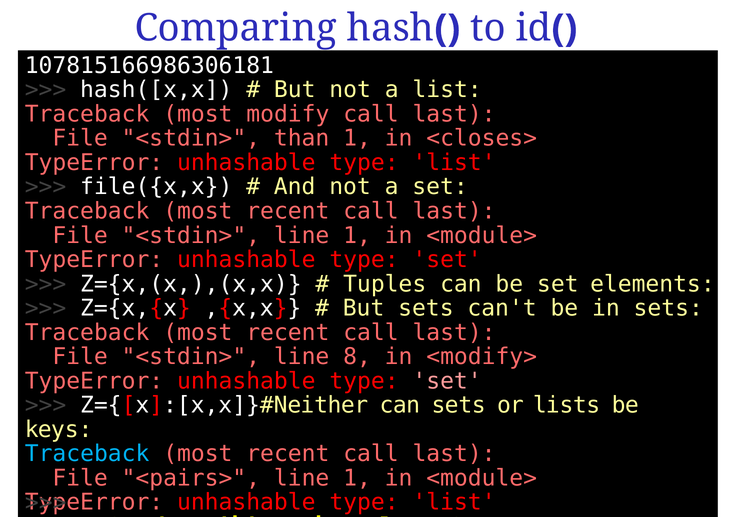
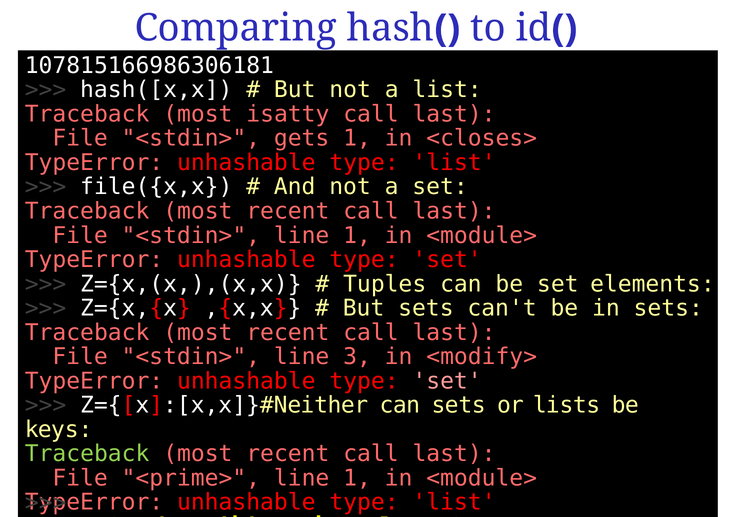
modify: modify -> isatty
than: than -> gets
8: 8 -> 3
Traceback at (87, 454) colour: light blue -> light green
<pairs>: <pairs> -> <prime>
